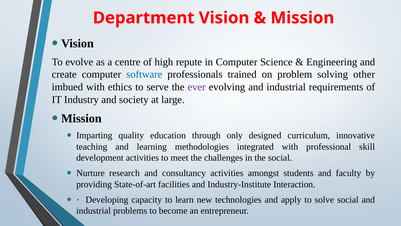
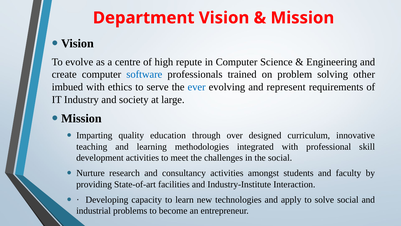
ever colour: purple -> blue
evolving and industrial: industrial -> represent
only: only -> over
